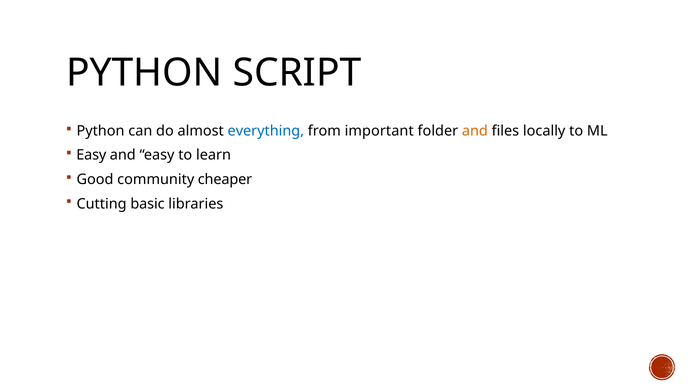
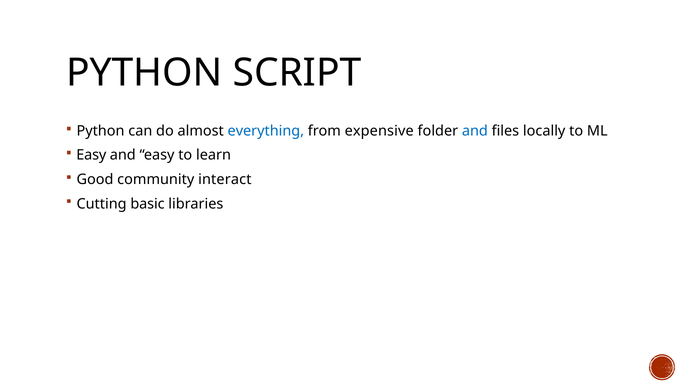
important: important -> expensive
and at (475, 131) colour: orange -> blue
cheaper: cheaper -> interact
